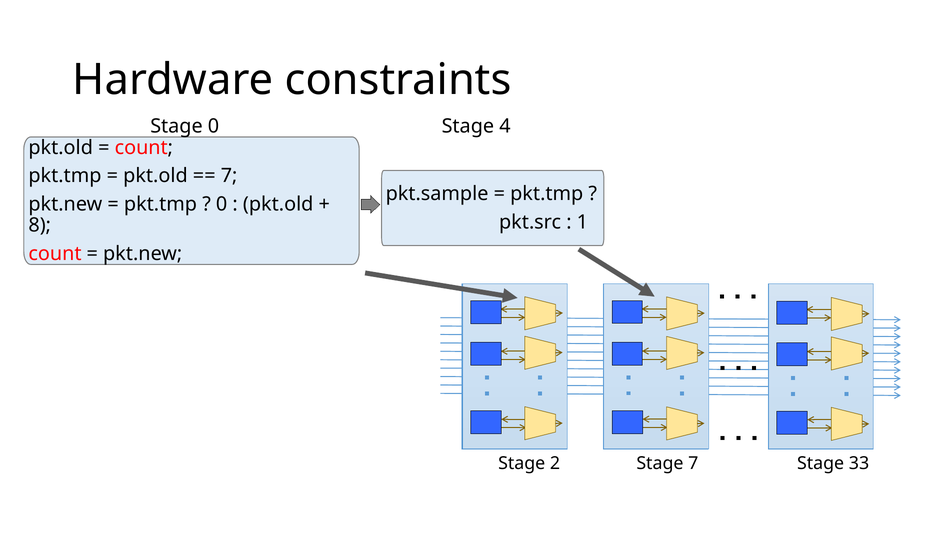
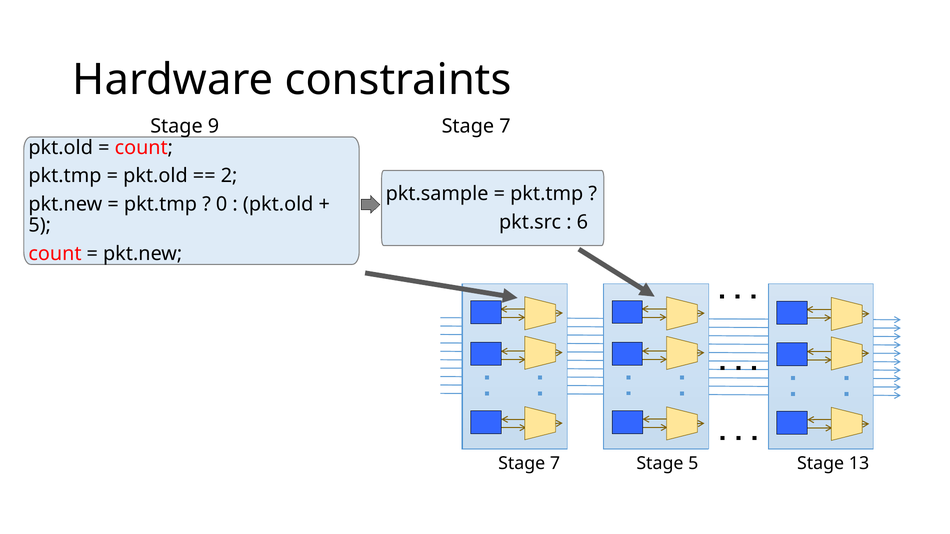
4 at (505, 126): 4 -> 7
Stage 0: 0 -> 9
7 at (229, 176): 7 -> 2
1: 1 -> 6
8 at (40, 226): 8 -> 5
2 at (555, 464): 2 -> 7
Stage 7: 7 -> 5
33: 33 -> 13
